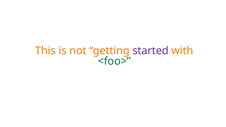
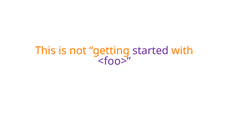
<foo> colour: green -> purple
